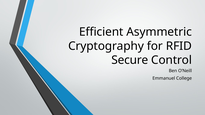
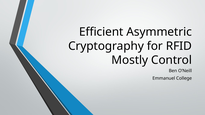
Secure: Secure -> Mostly
